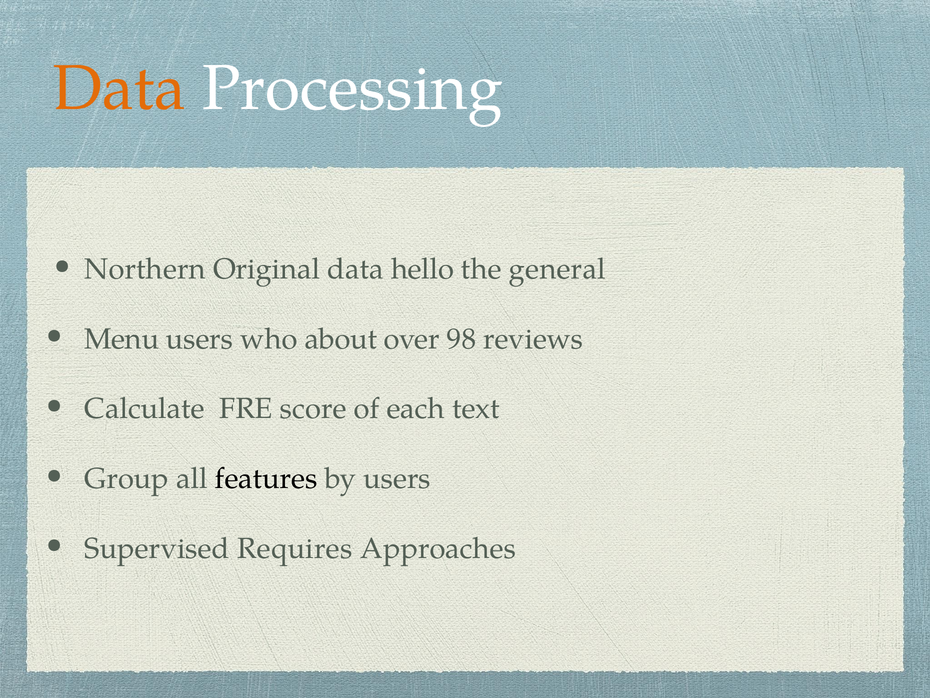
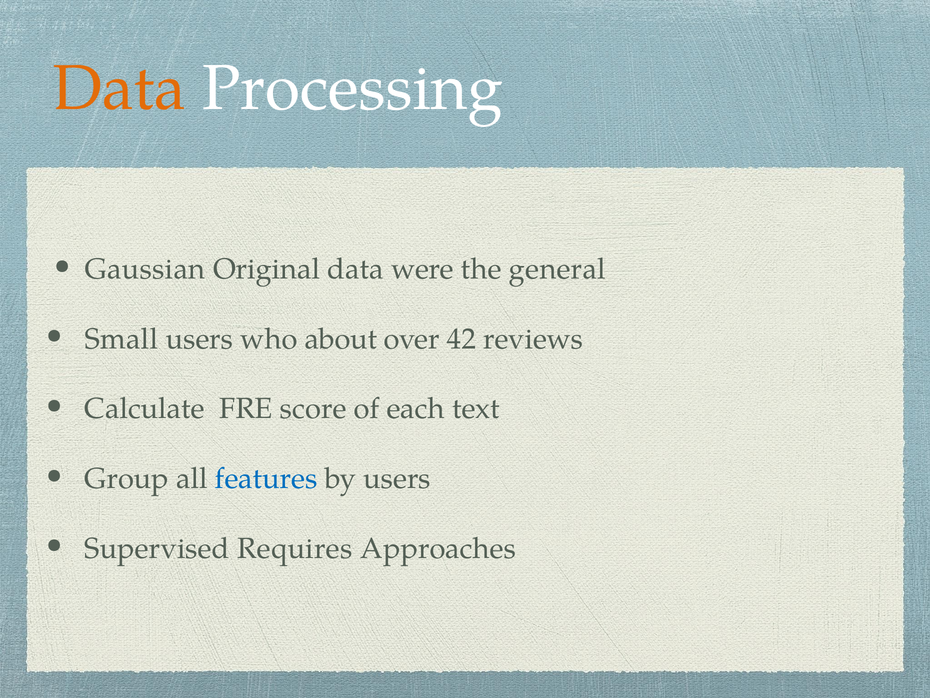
Northern: Northern -> Gaussian
hello: hello -> were
Menu: Menu -> Small
98: 98 -> 42
features colour: black -> blue
